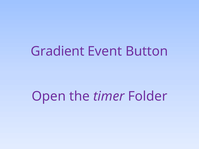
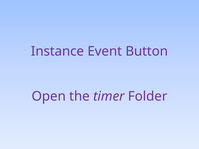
Gradient: Gradient -> Instance
